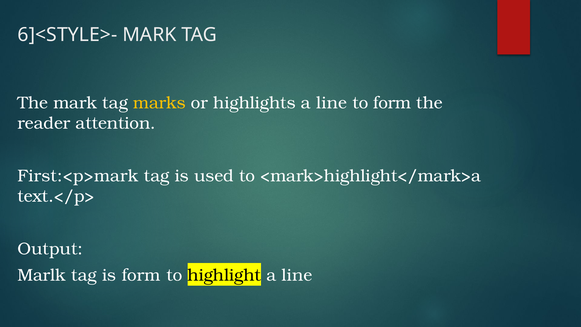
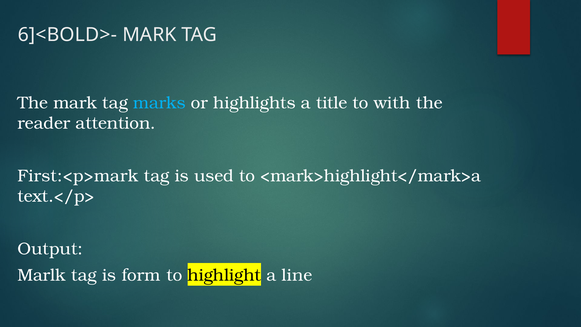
6]<STYLE>-: 6]<STYLE>- -> 6]<BOLD>-
marks colour: yellow -> light blue
highlights a line: line -> title
to form: form -> with
